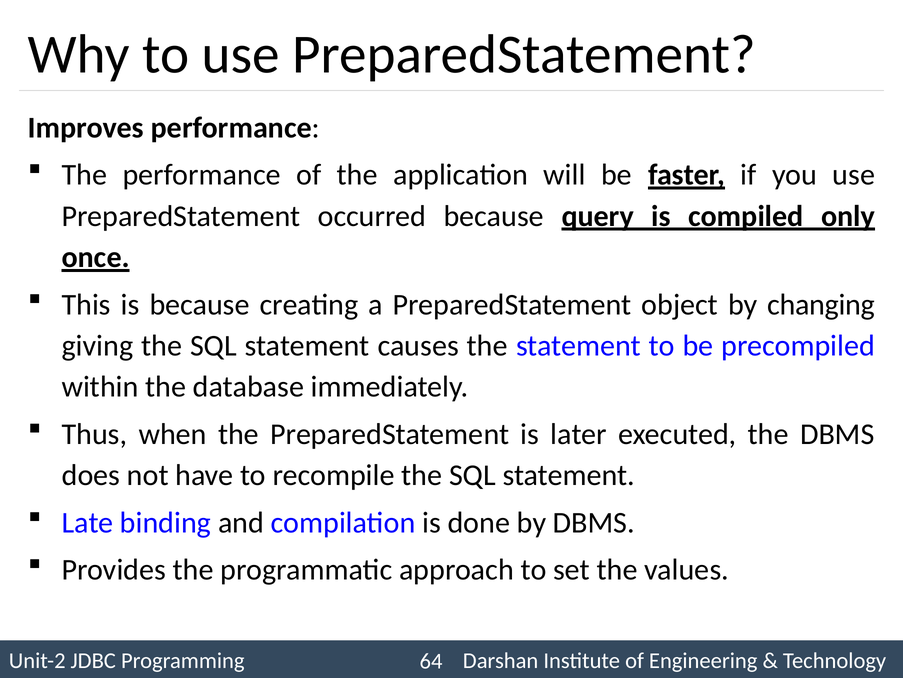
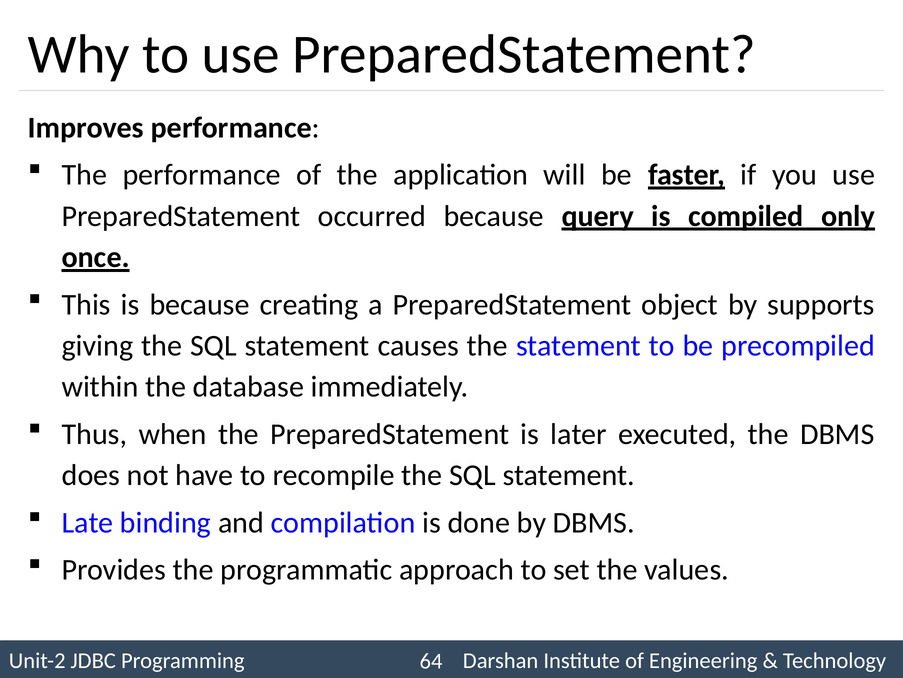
changing: changing -> supports
